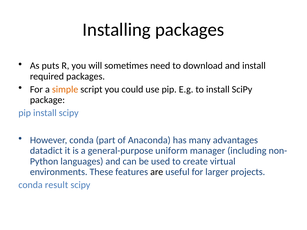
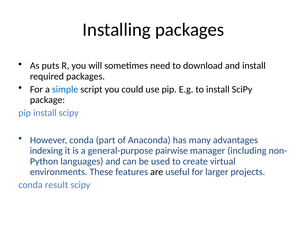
simple colour: orange -> blue
datadict: datadict -> indexing
uniform: uniform -> pairwise
